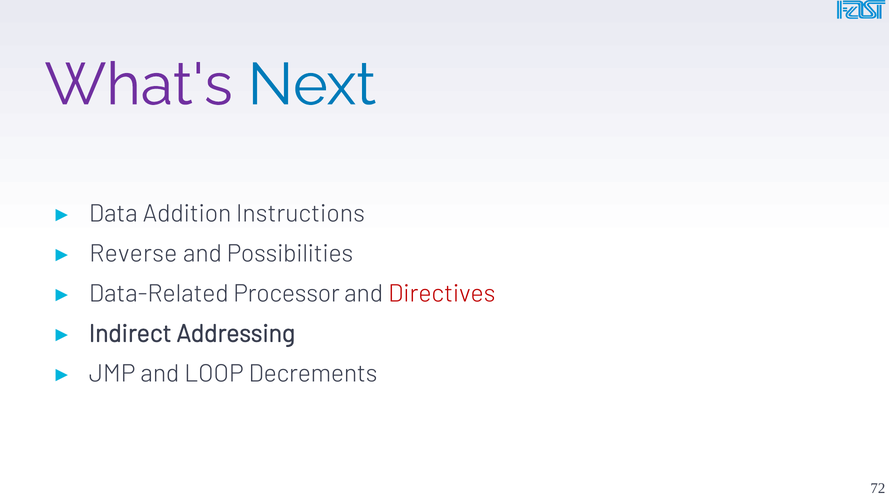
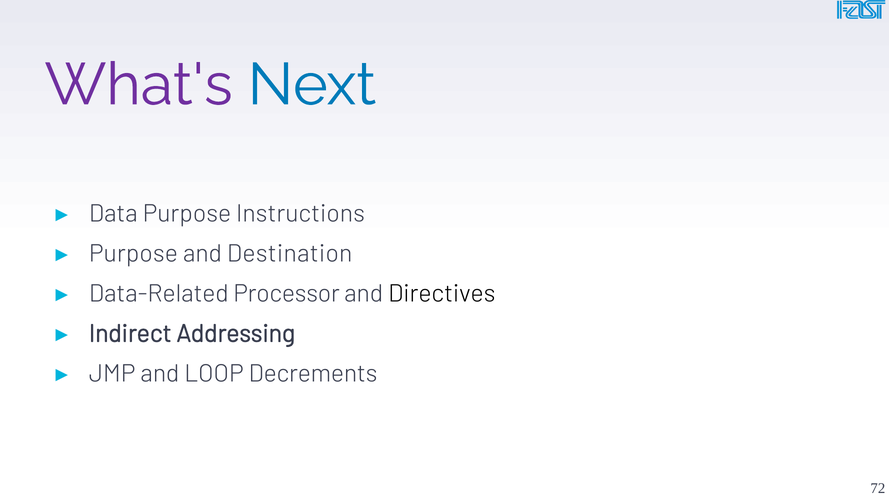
Data Addition: Addition -> Purpose
Reverse at (133, 254): Reverse -> Purpose
Possibilities: Possibilities -> Destination
Directives colour: red -> black
